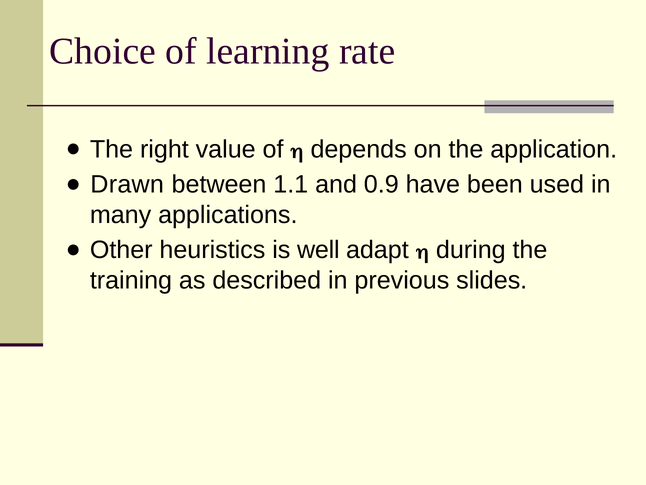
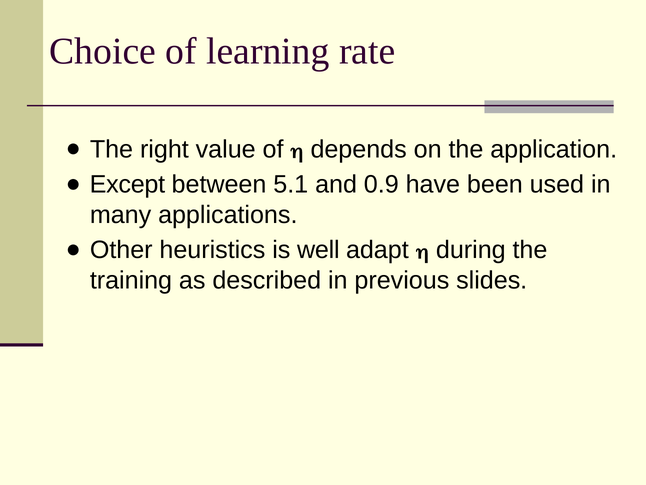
Drawn: Drawn -> Except
1.1: 1.1 -> 5.1
